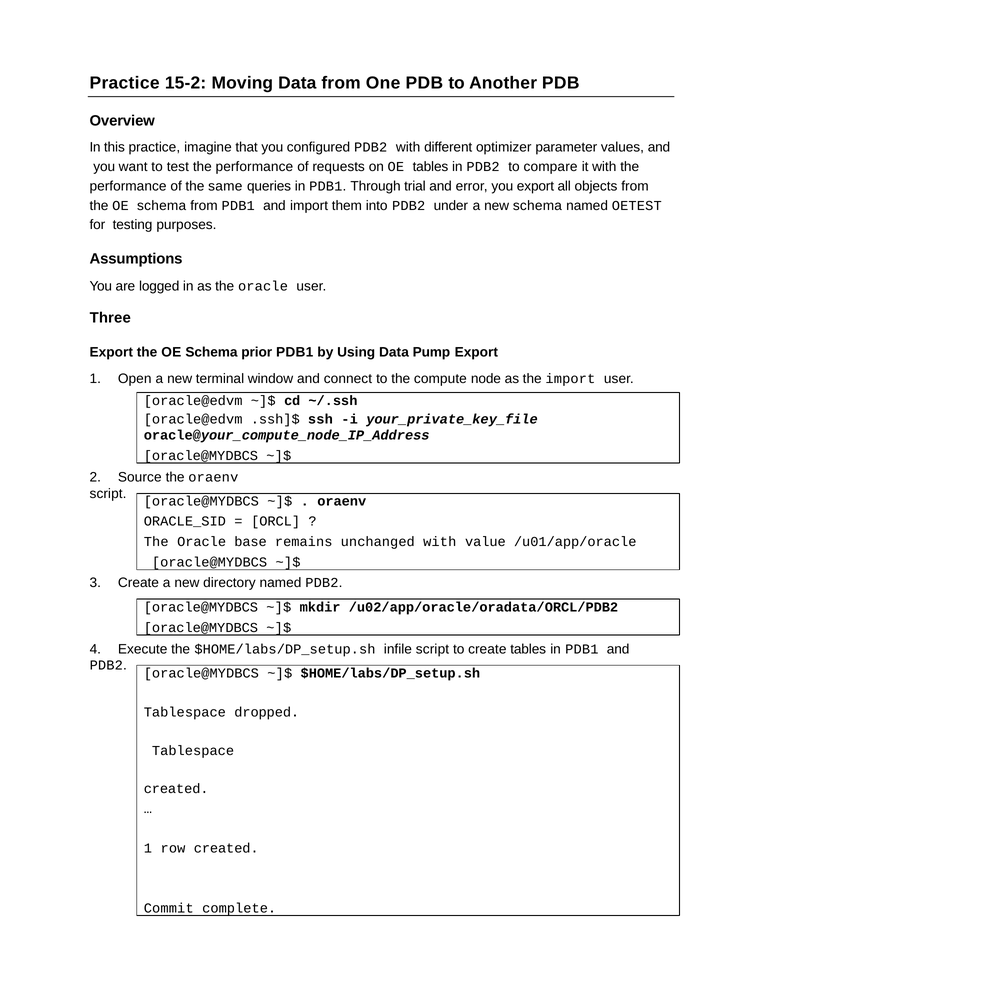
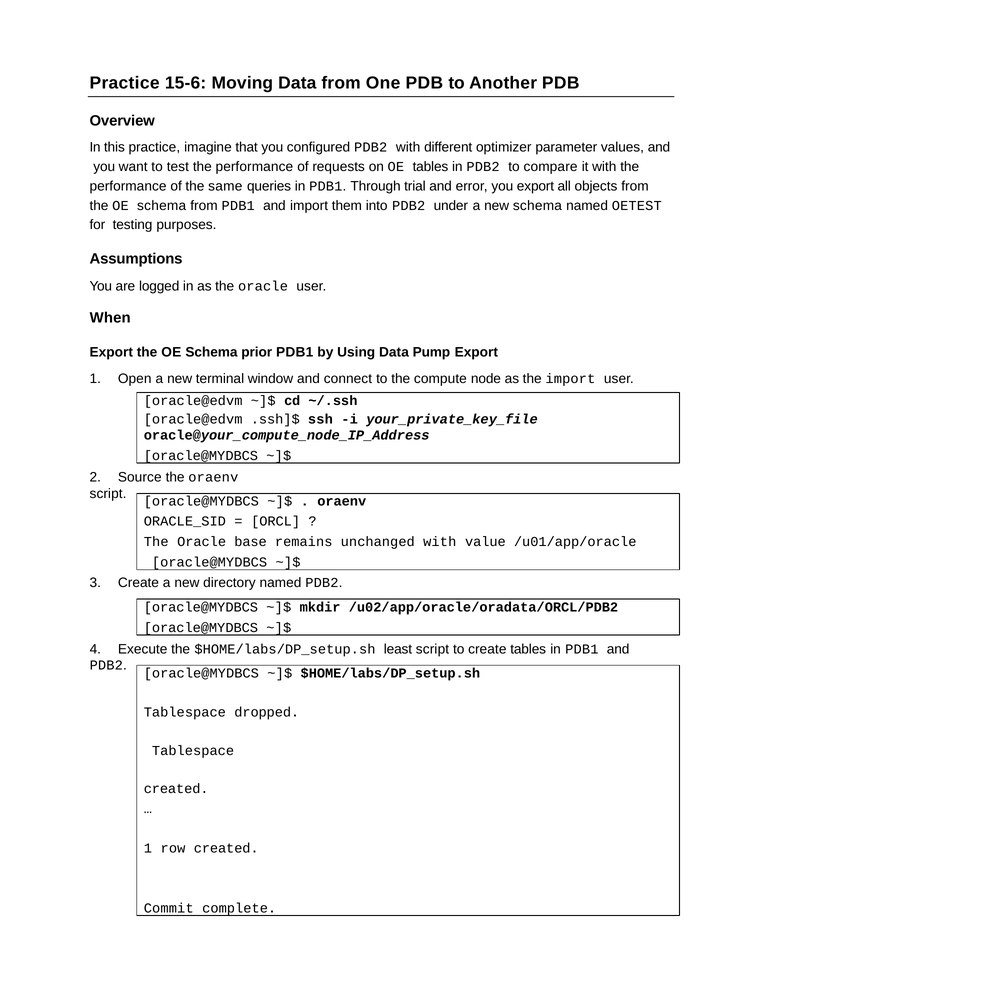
15-2: 15-2 -> 15-6
Three: Three -> When
infile: infile -> least
